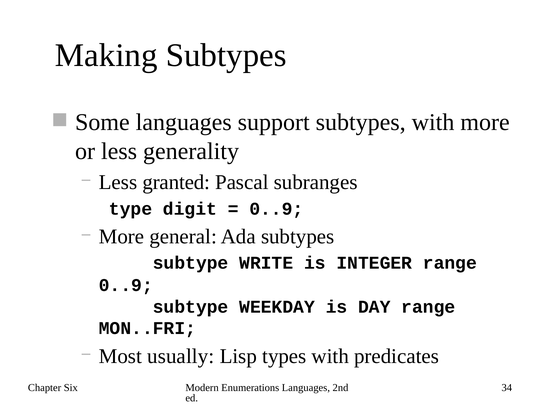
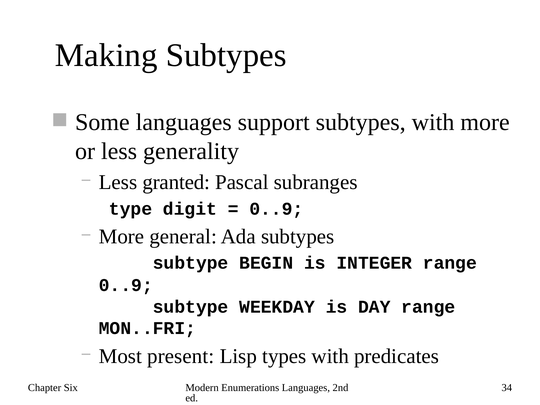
WRITE: WRITE -> BEGIN
usually: usually -> present
